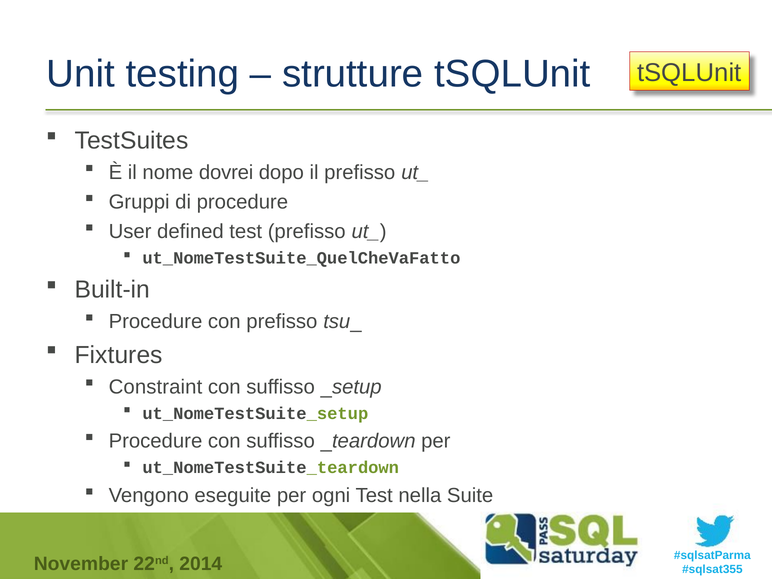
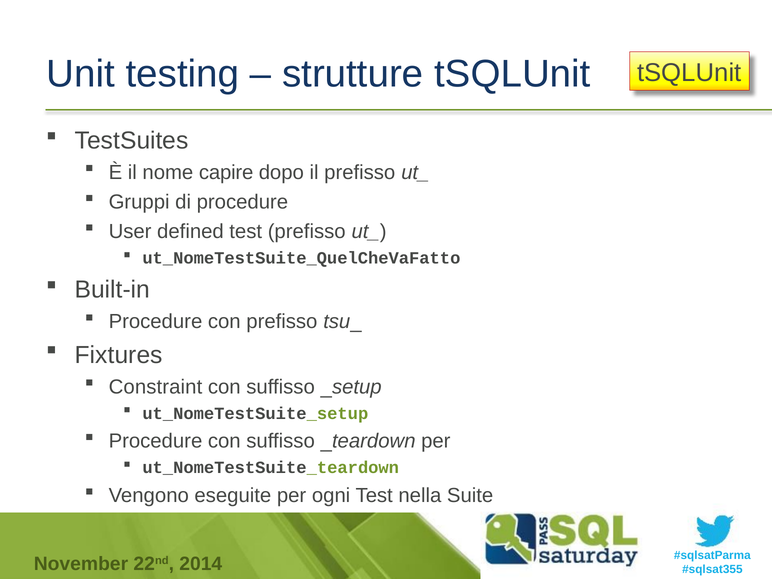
dovrei: dovrei -> capire
